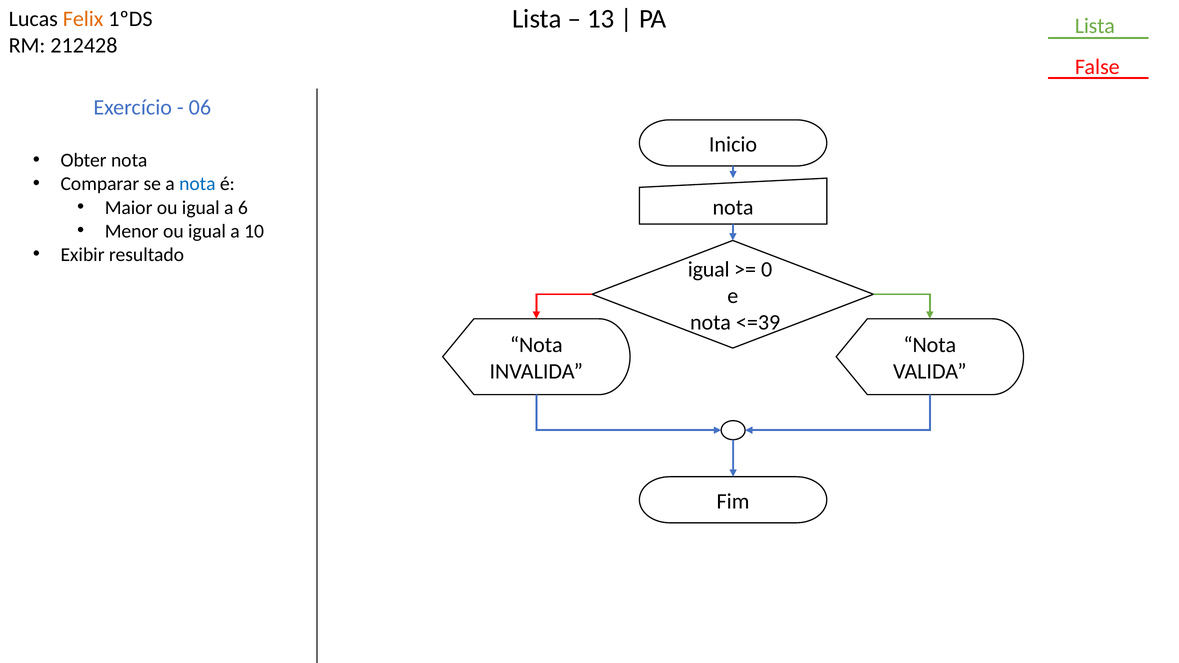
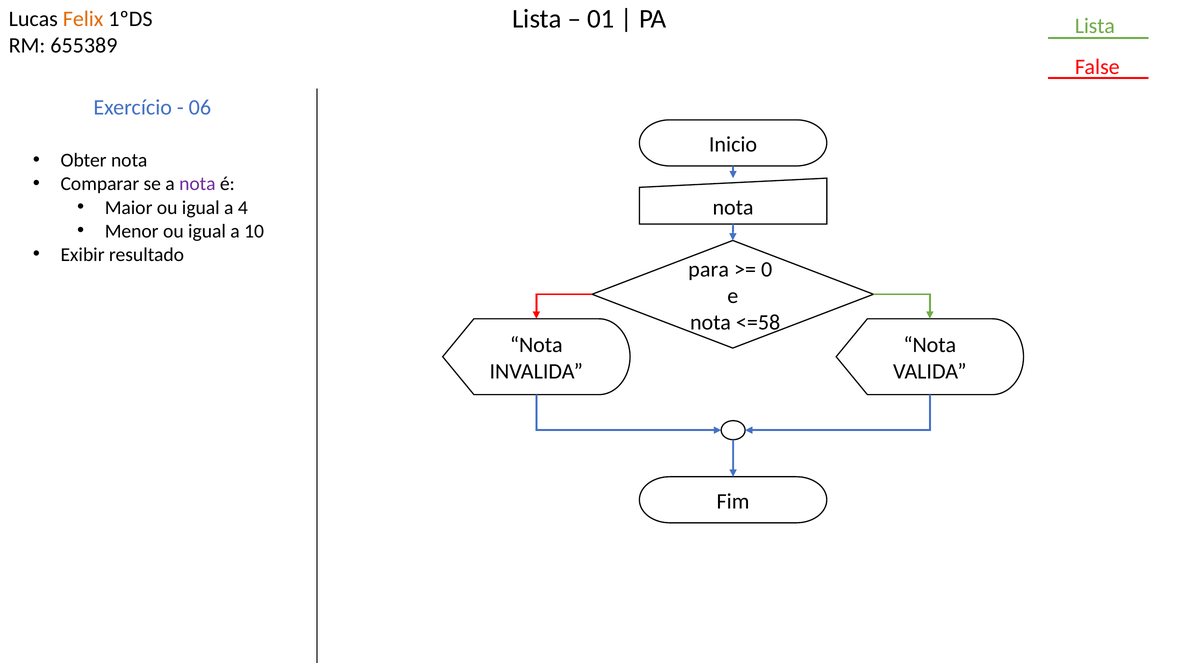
13: 13 -> 01
212428: 212428 -> 655389
nota at (197, 184) colour: blue -> purple
6: 6 -> 4
igual at (709, 269): igual -> para
<=39: <=39 -> <=58
